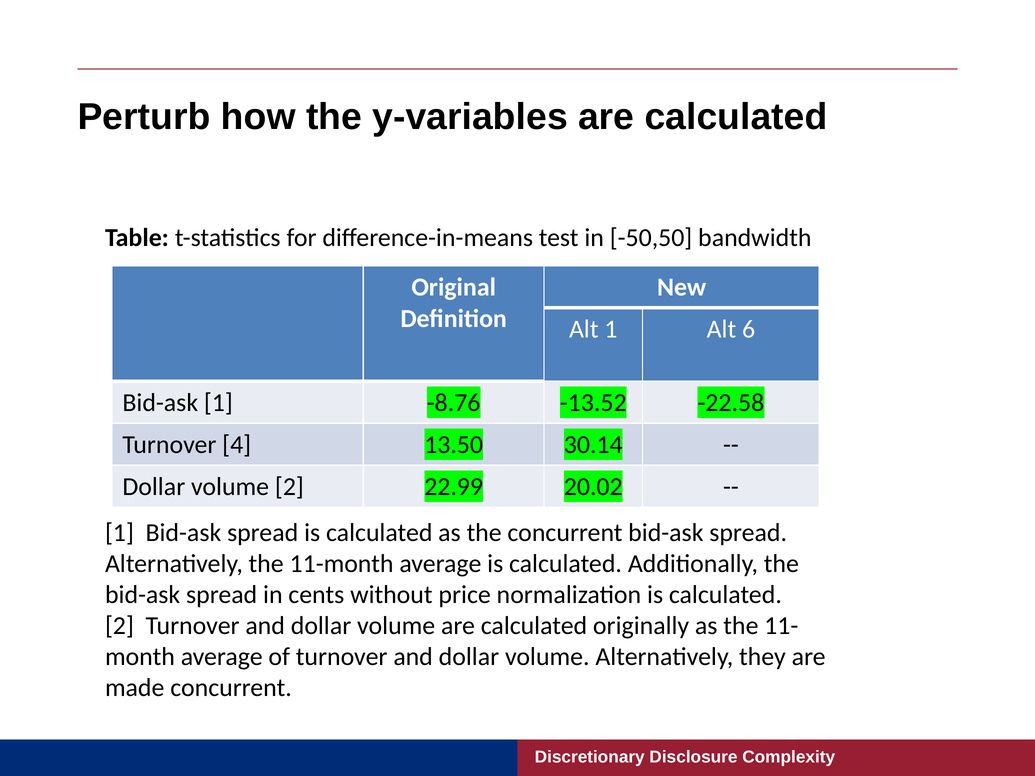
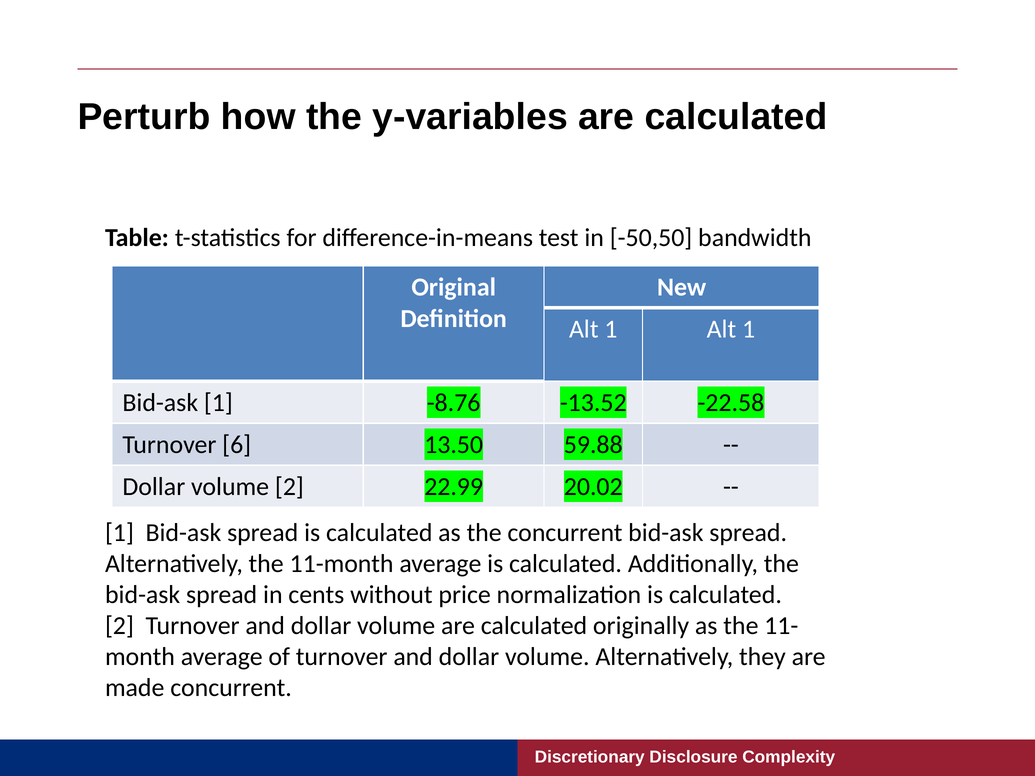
1 Alt 6: 6 -> 1
4: 4 -> 6
30.14: 30.14 -> 59.88
